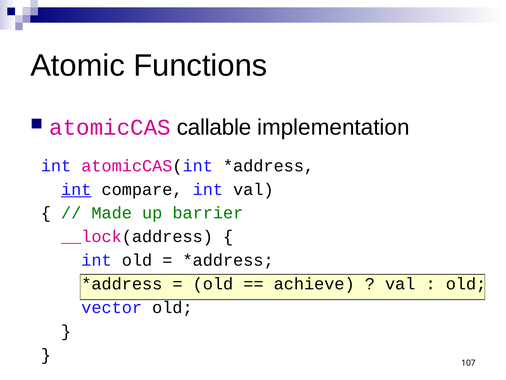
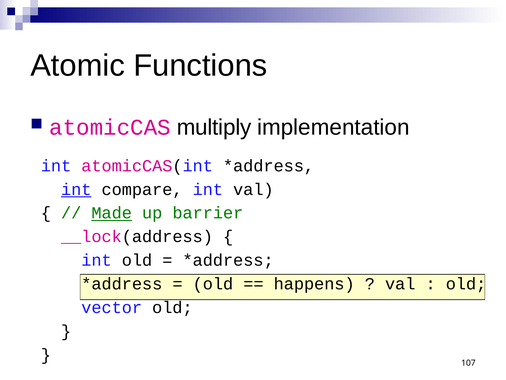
callable: callable -> multiply
Made underline: none -> present
achieve: achieve -> happens
